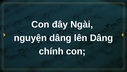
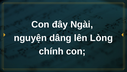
lên Dâng: Dâng -> Lòng
